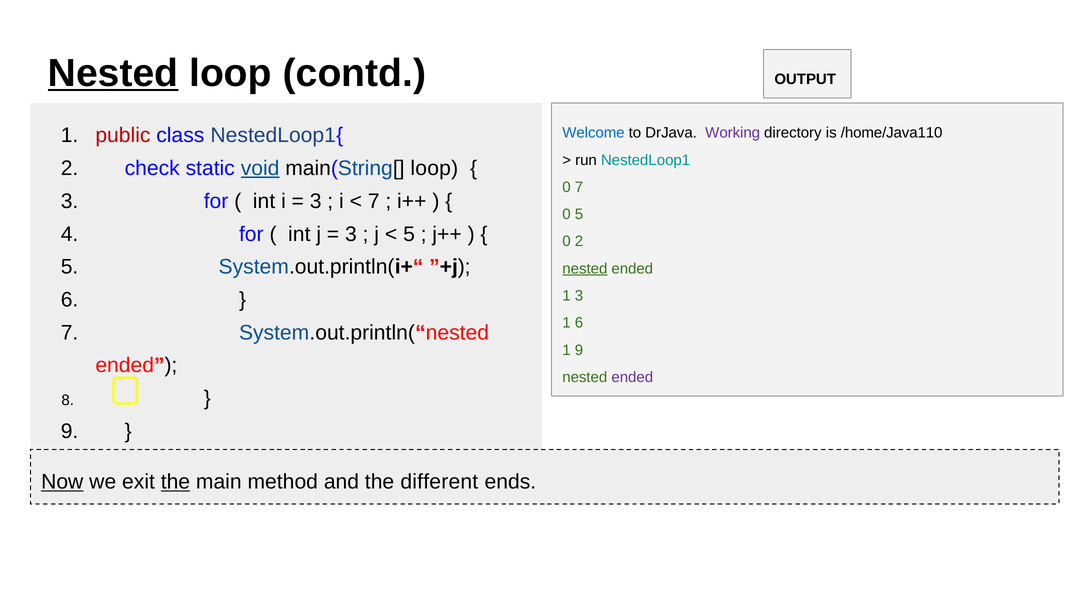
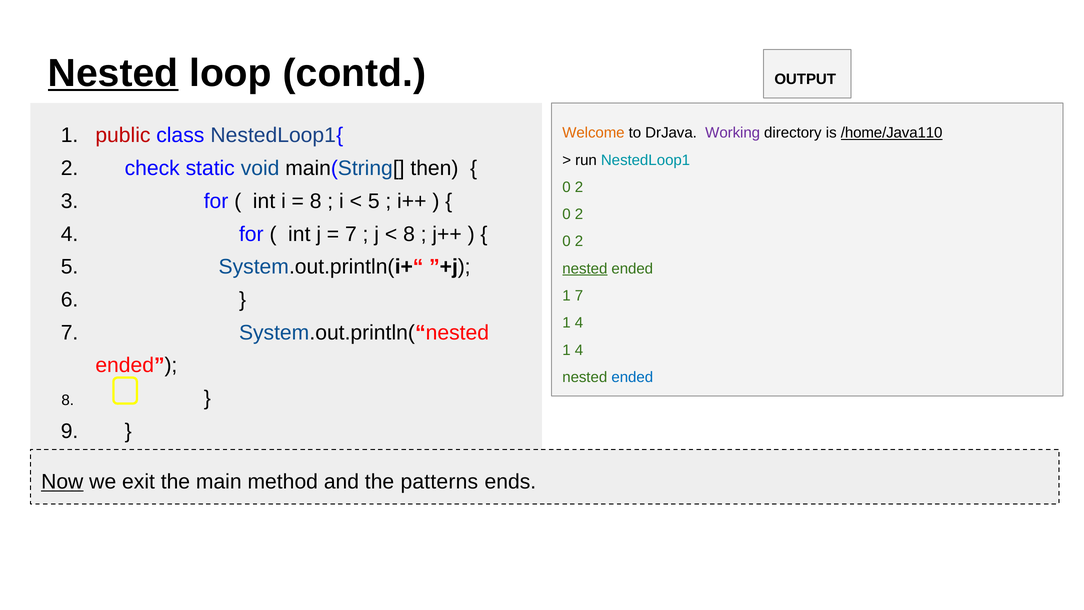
Welcome colour: blue -> orange
/home/Java110 underline: none -> present
void underline: present -> none
main(String[ loop: loop -> then
7 at (579, 187): 7 -> 2
3 at (316, 201): 3 -> 8
7 at (374, 201): 7 -> 5
5 at (579, 214): 5 -> 2
3 at (351, 234): 3 -> 7
5 at (409, 234): 5 -> 8
1 3: 3 -> 7
6 at (579, 323): 6 -> 4
9 at (579, 350): 9 -> 4
ended at (632, 377) colour: purple -> blue
the at (175, 482) underline: present -> none
different: different -> patterns
